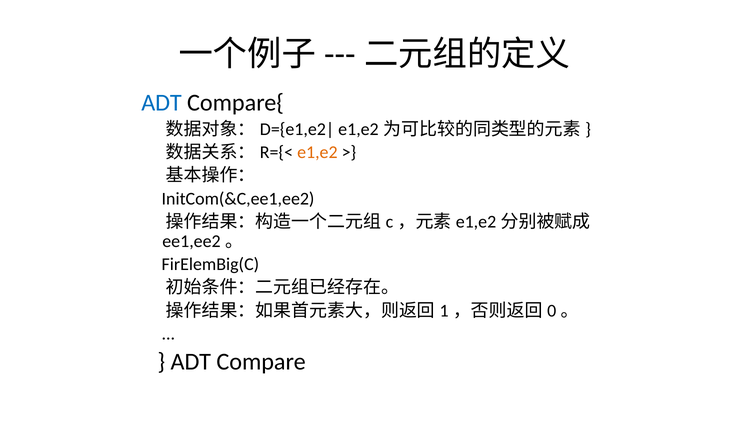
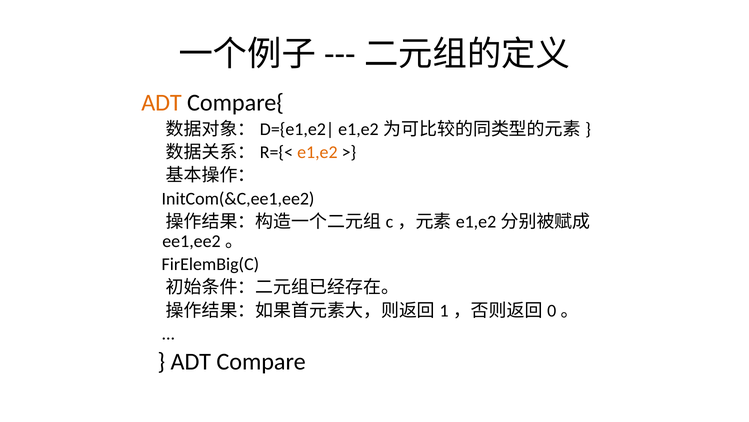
ADT at (162, 102) colour: blue -> orange
